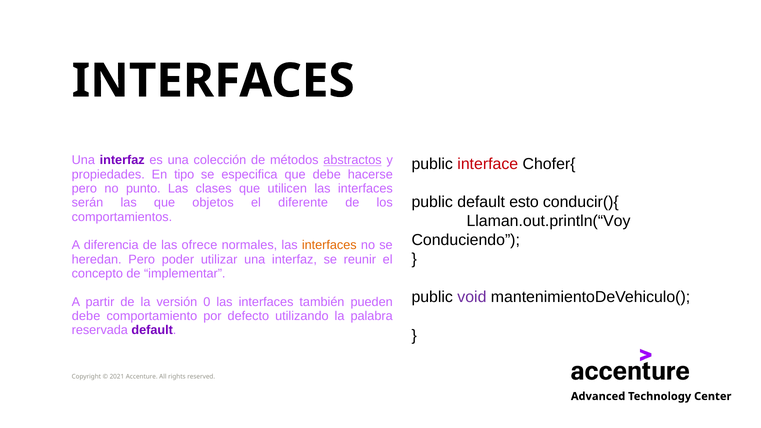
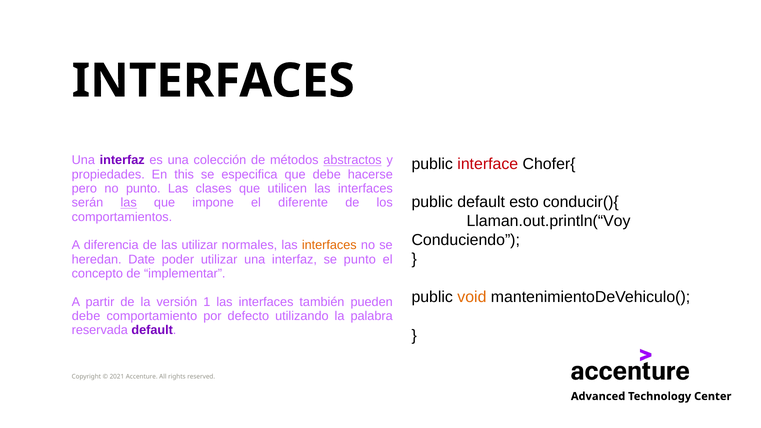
tipo: tipo -> this
las at (129, 203) underline: none -> present
objetos: objetos -> impone
las ofrece: ofrece -> utilizar
heredan Pero: Pero -> Date
se reunir: reunir -> punto
void colour: purple -> orange
0: 0 -> 1
